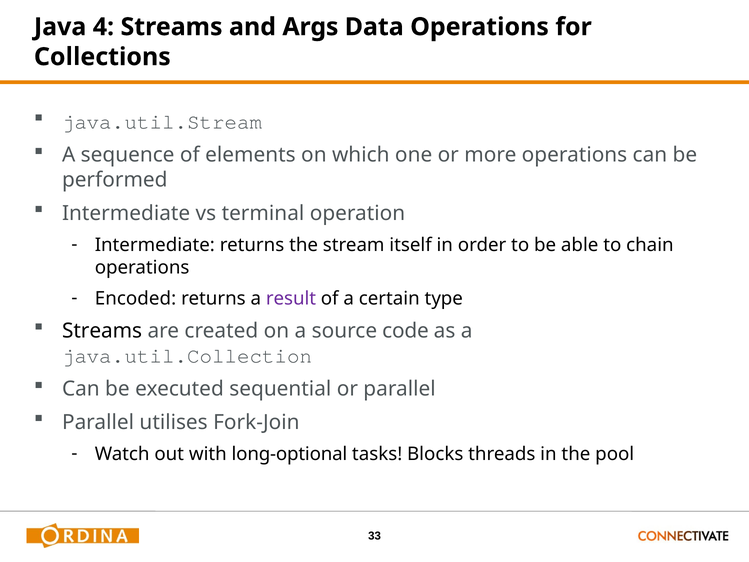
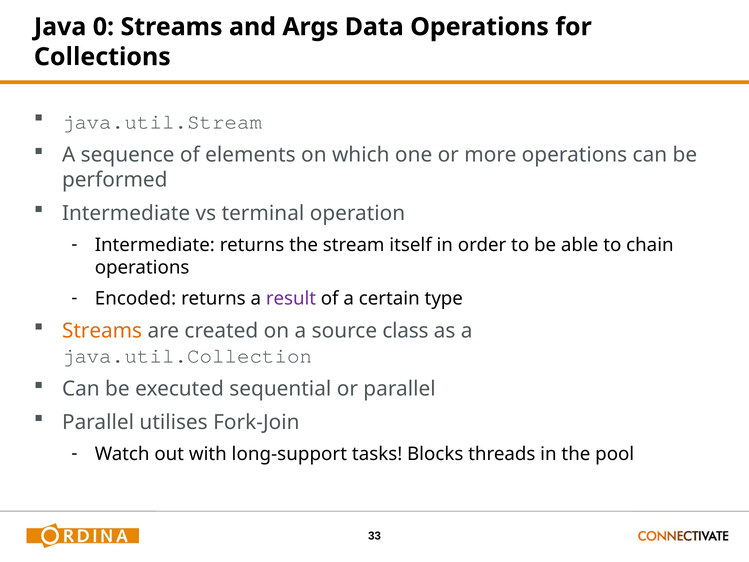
4: 4 -> 0
Streams at (102, 331) colour: black -> orange
code: code -> class
long-optional: long-optional -> long-support
